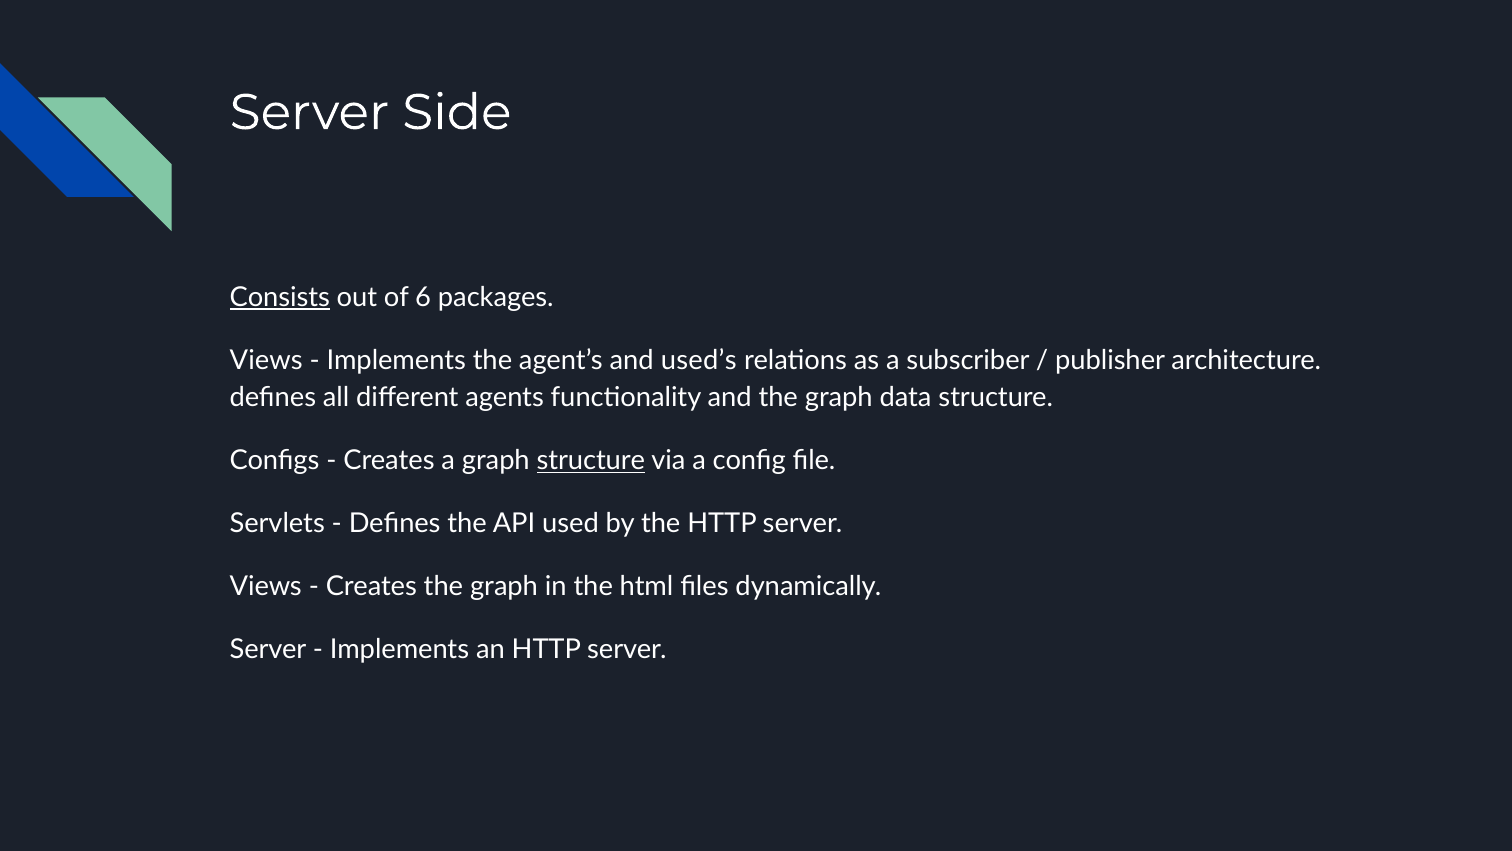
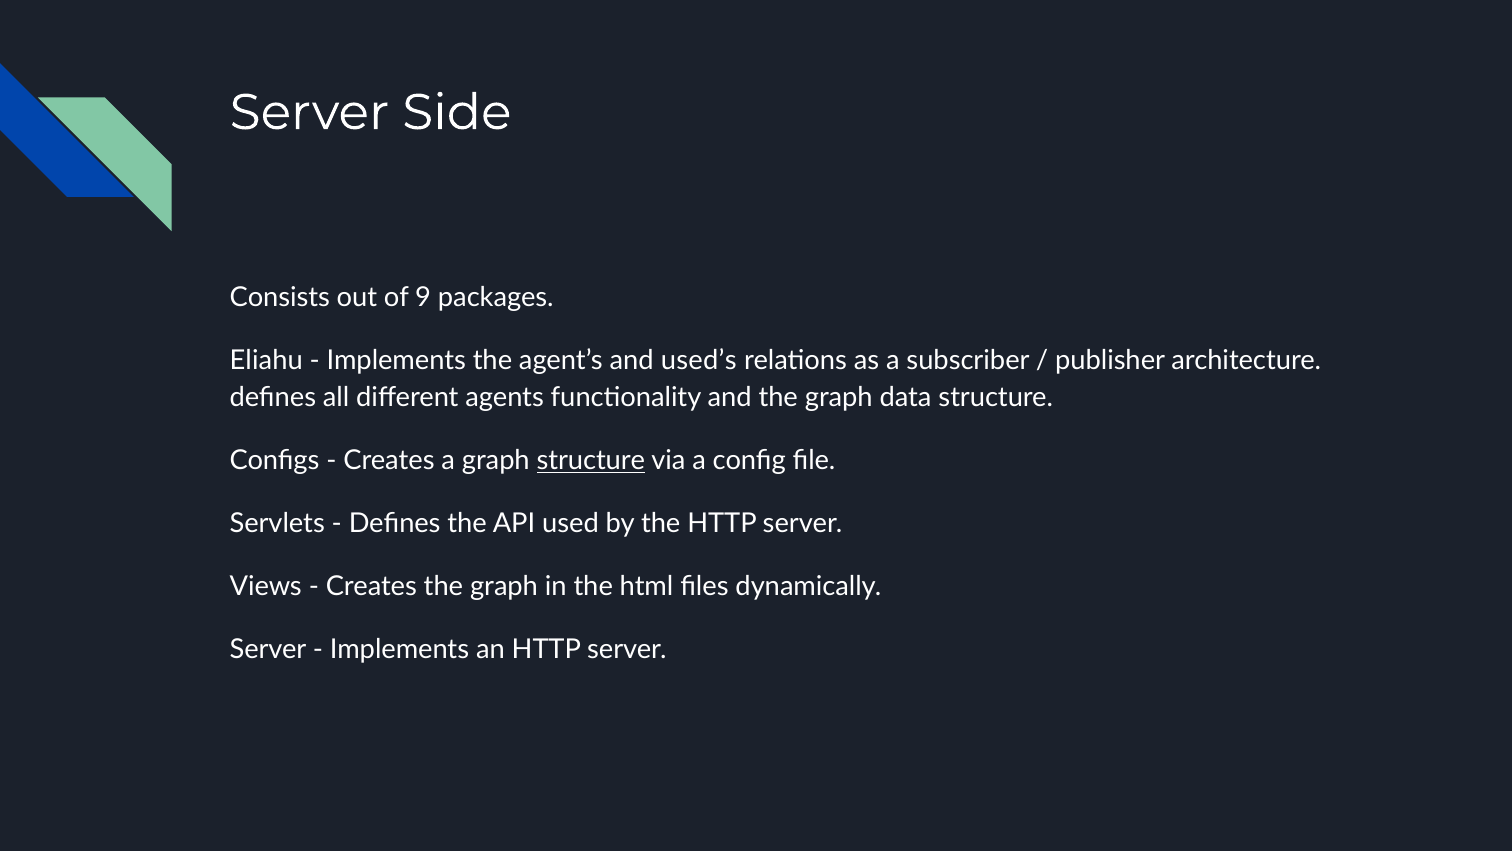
Consists underline: present -> none
6: 6 -> 9
Views at (266, 360): Views -> Eliahu
